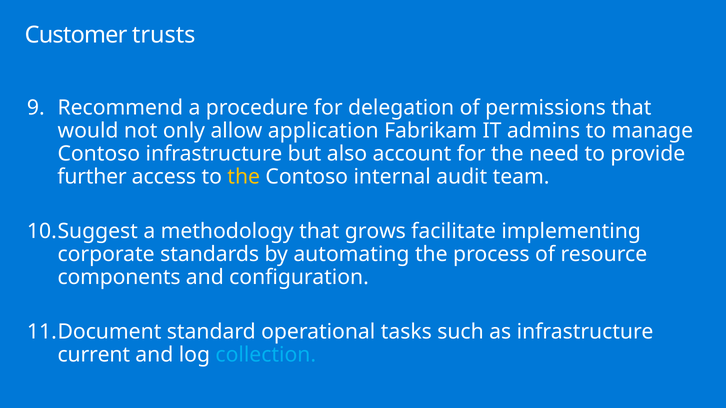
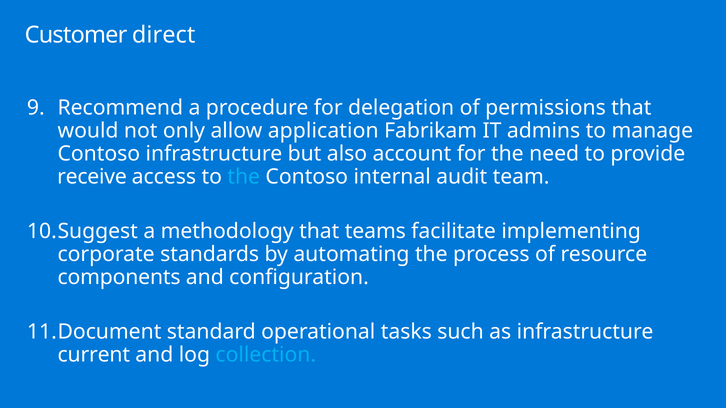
trusts: trusts -> direct
further: further -> receive
the at (244, 177) colour: yellow -> light blue
grows: grows -> teams
